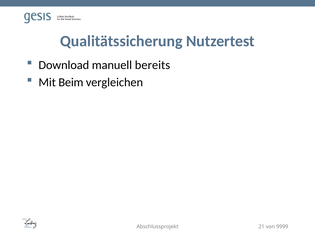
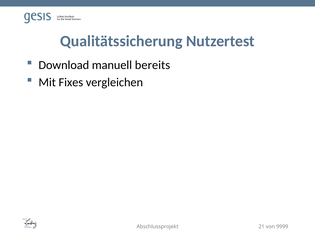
Beim: Beim -> Fixes
